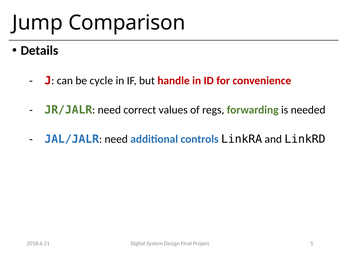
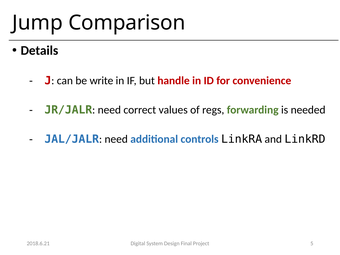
cycle: cycle -> write
